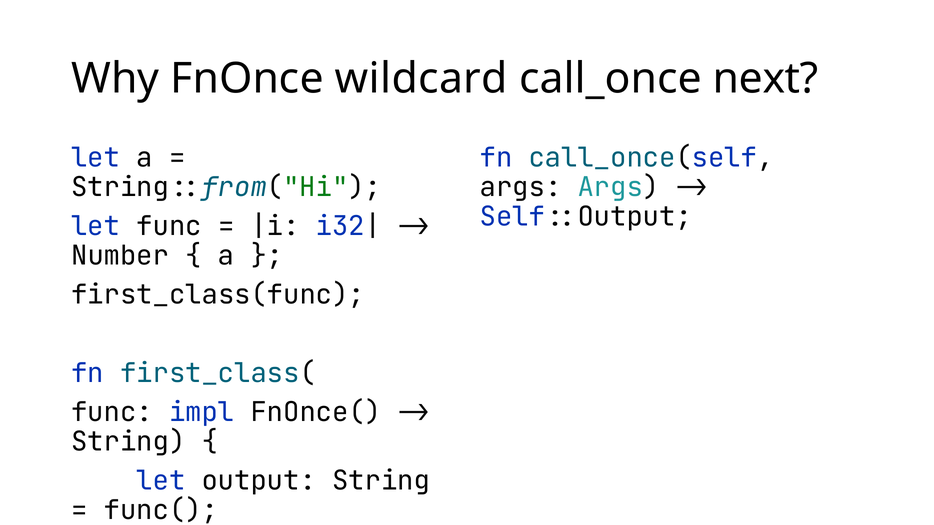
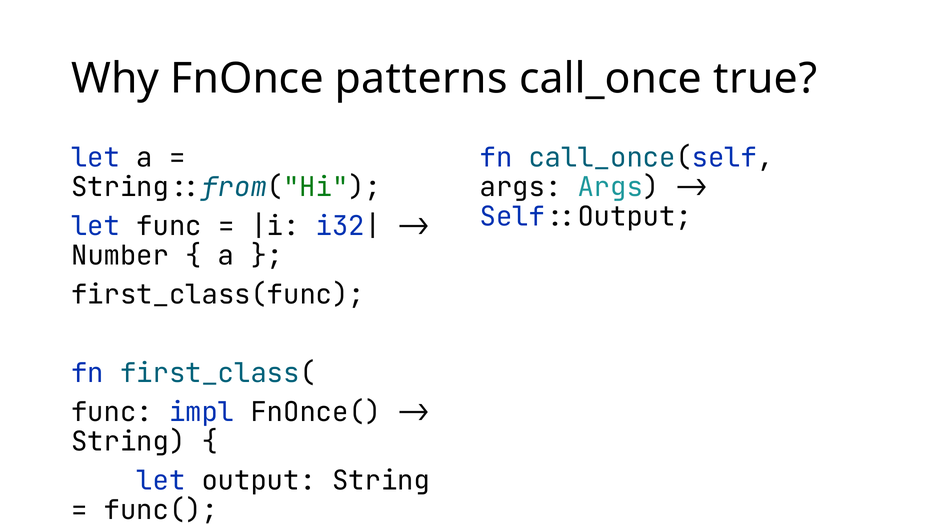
wildcard: wildcard -> patterns
next: next -> true
